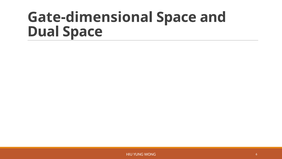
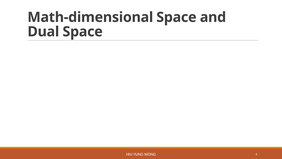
Gate-dimensional: Gate-dimensional -> Math-dimensional
